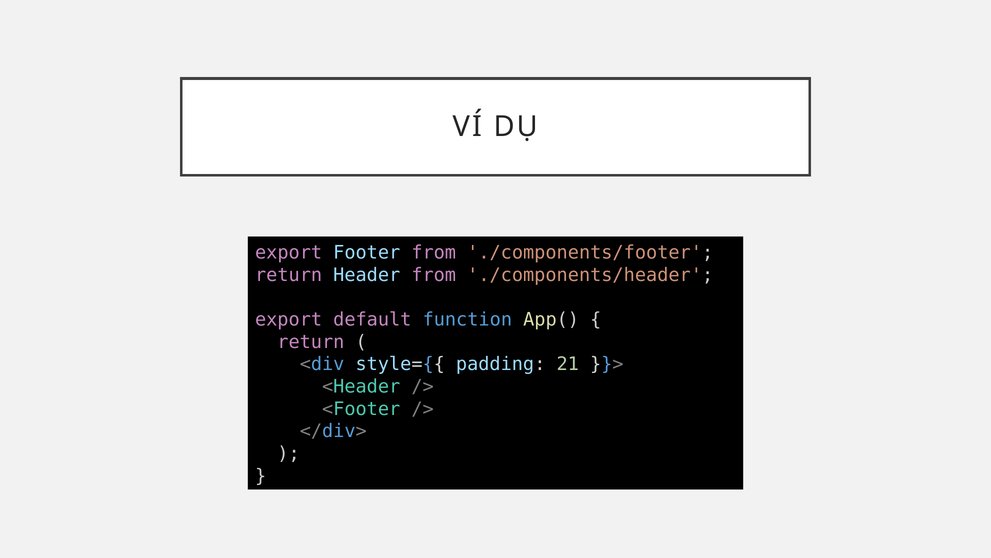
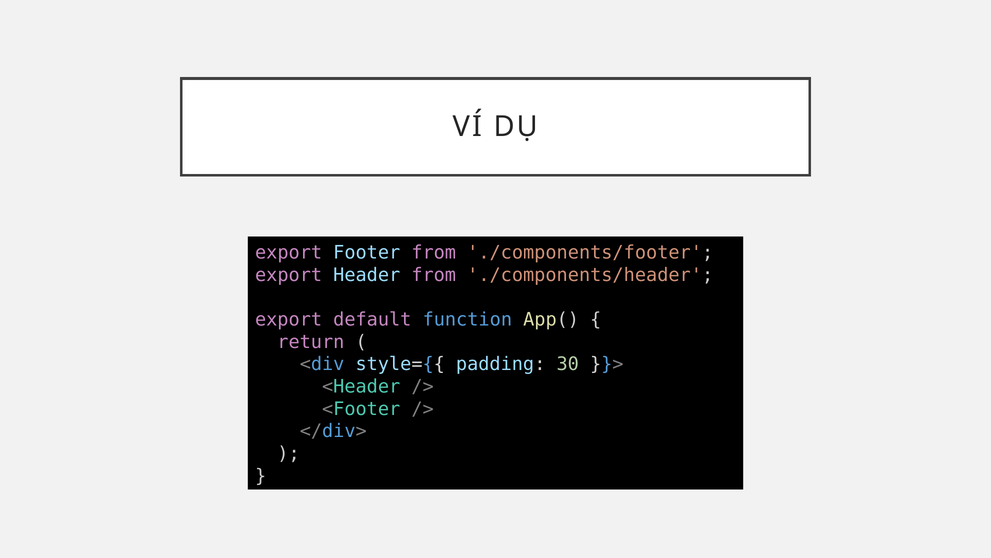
return at (289, 275): return -> export
21: 21 -> 30
